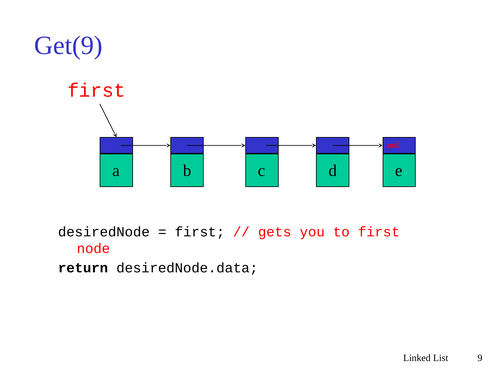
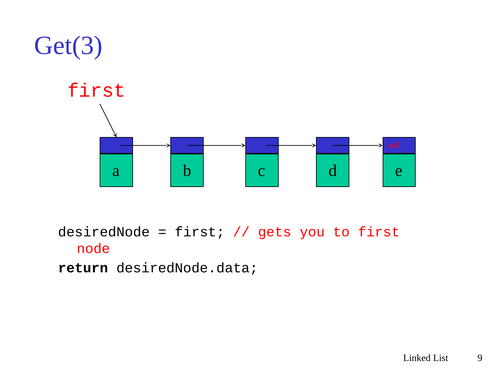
Get(9: Get(9 -> Get(3
